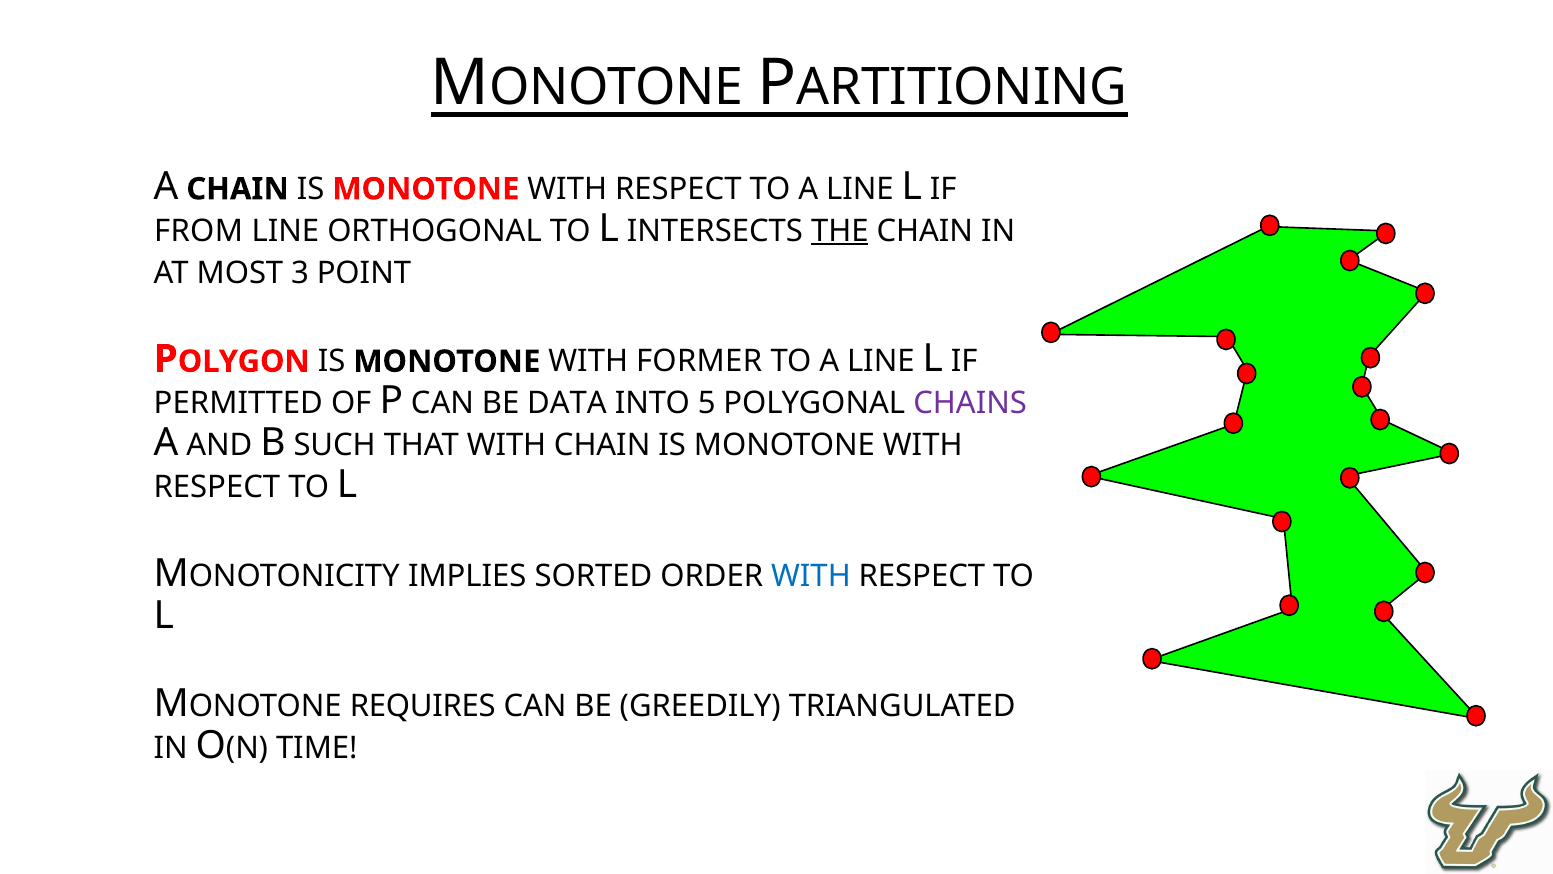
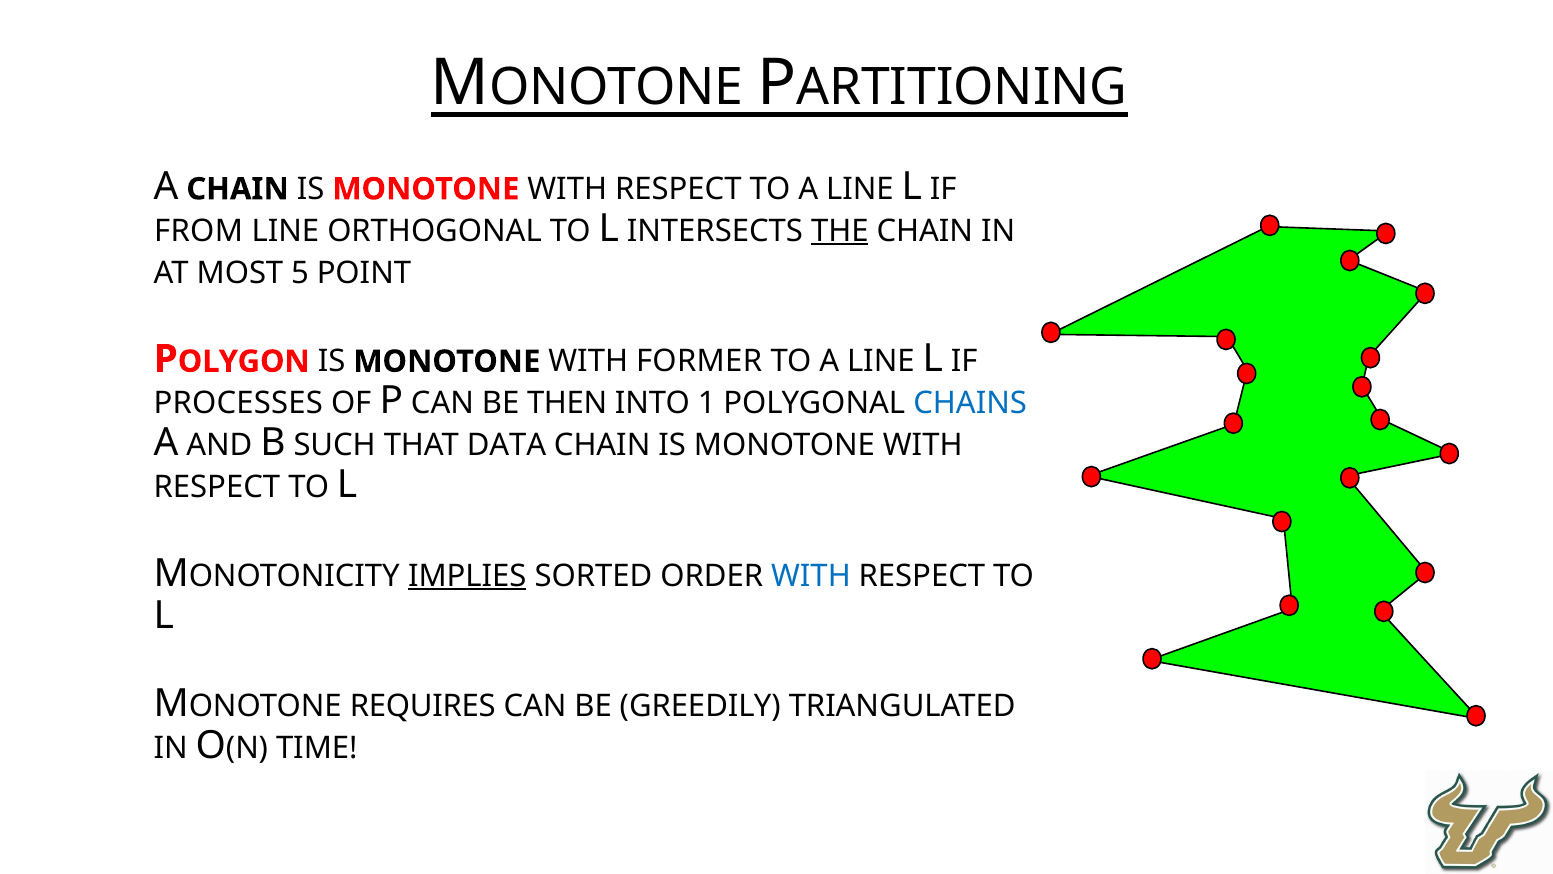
3: 3 -> 5
PERMITTED: PERMITTED -> PROCESSES
DATA: DATA -> THEN
5: 5 -> 1
CHAINS colour: purple -> blue
THAT WITH: WITH -> DATA
IMPLIES underline: none -> present
